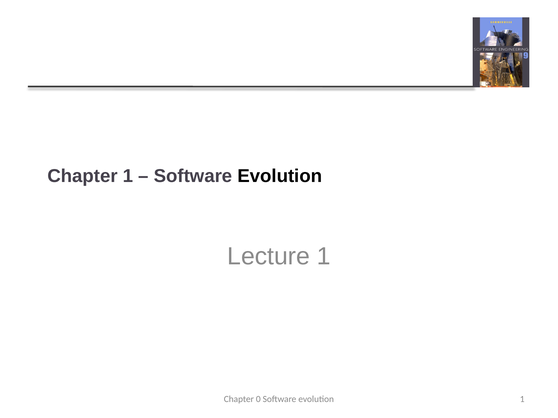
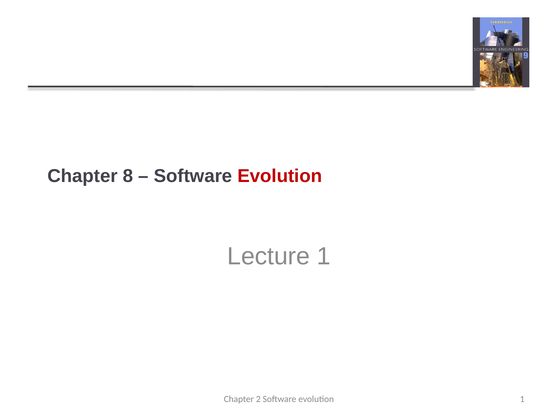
Chapter 1: 1 -> 8
Evolution at (280, 176) colour: black -> red
0: 0 -> 2
